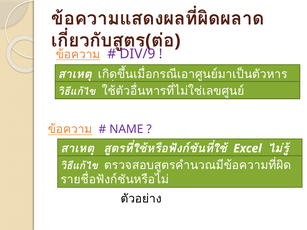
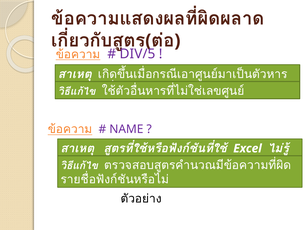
DIV/9: DIV/9 -> DIV/5
